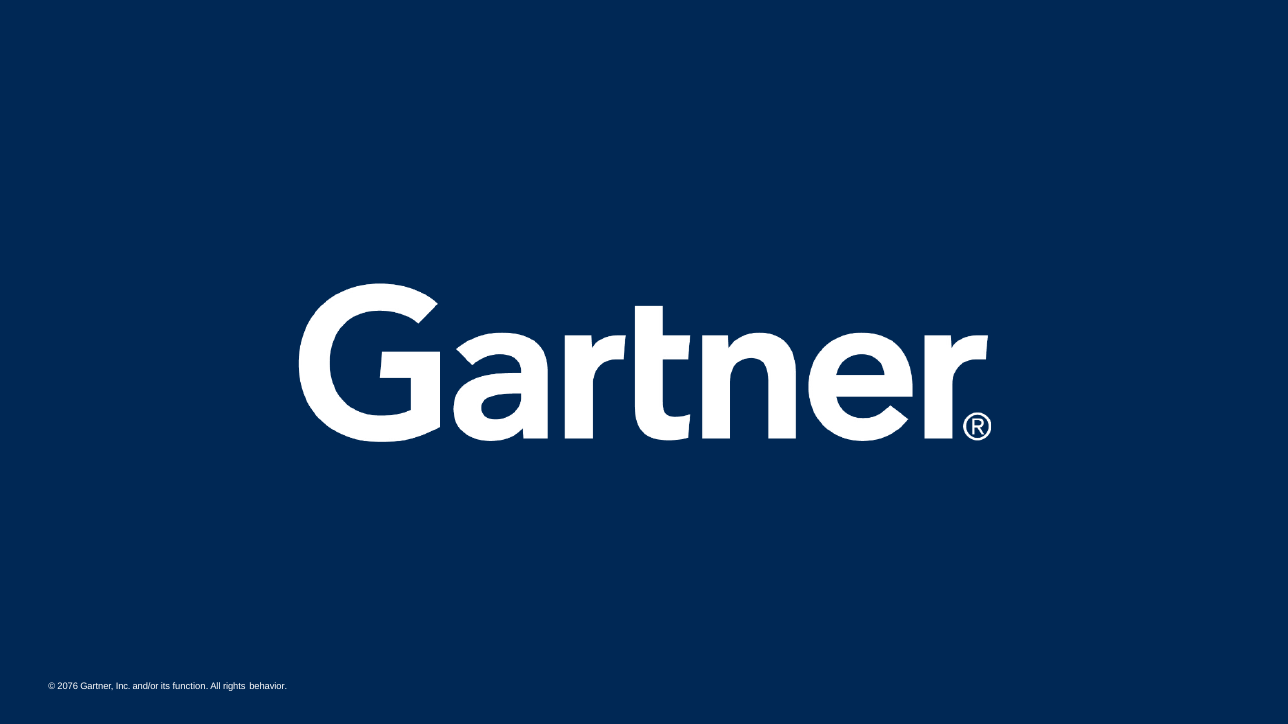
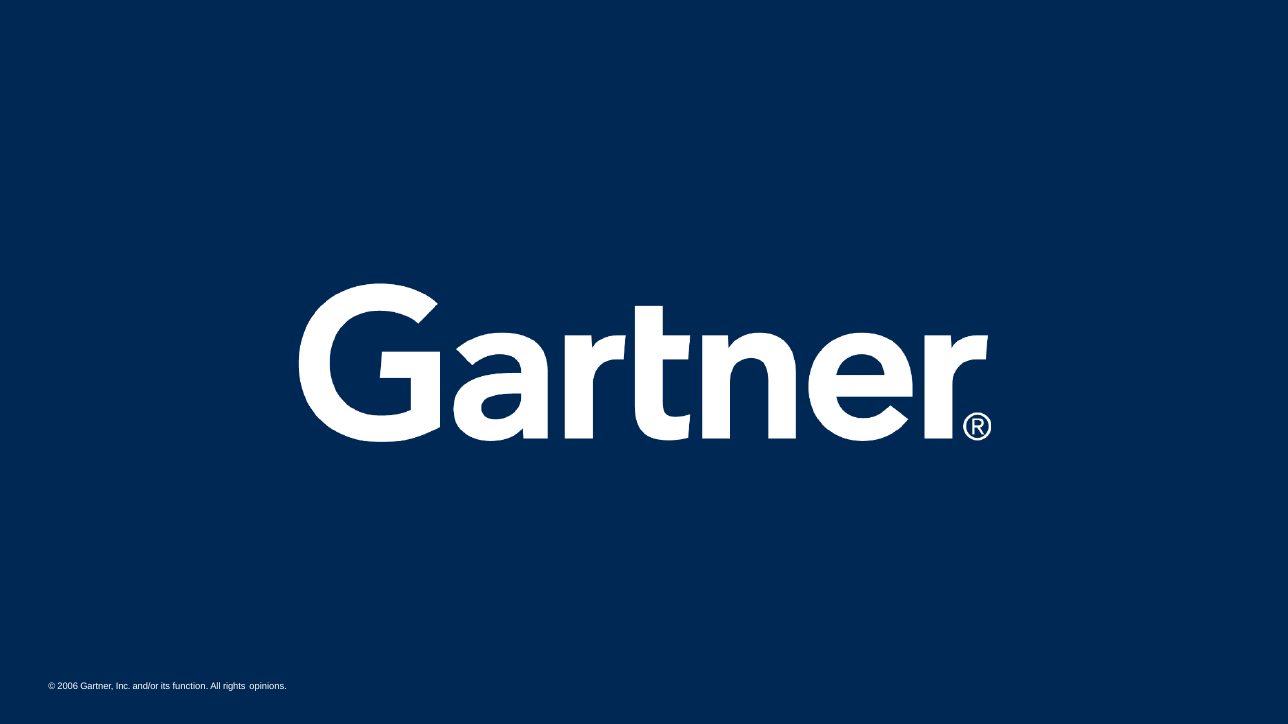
2076: 2076 -> 2006
behavior: behavior -> opinions
